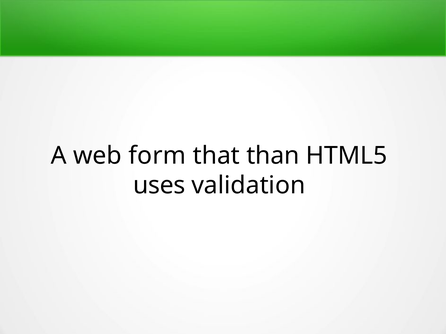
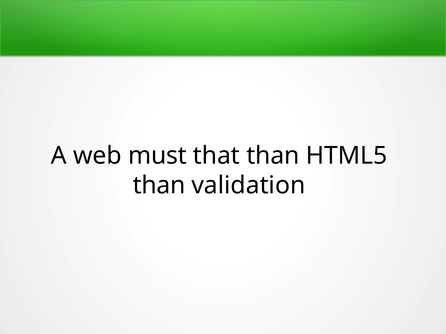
form: form -> must
uses at (159, 186): uses -> than
